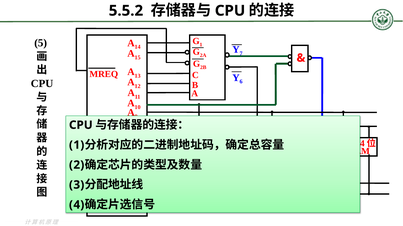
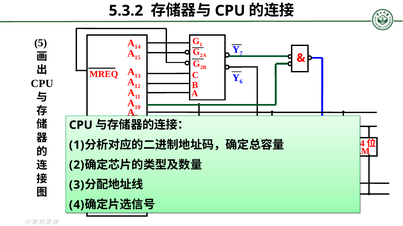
5.5.2: 5.5.2 -> 5.3.2
